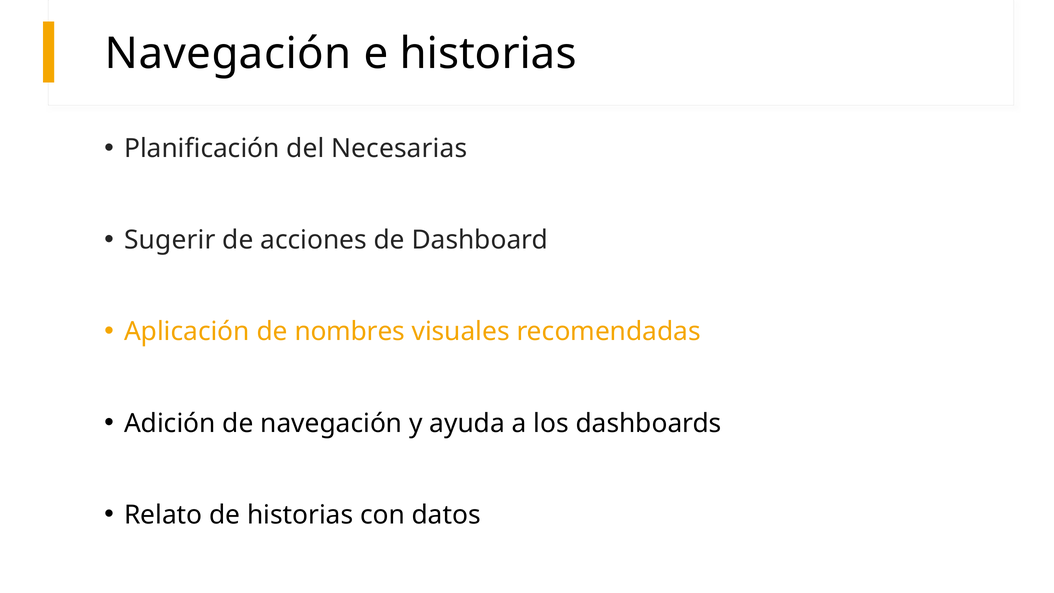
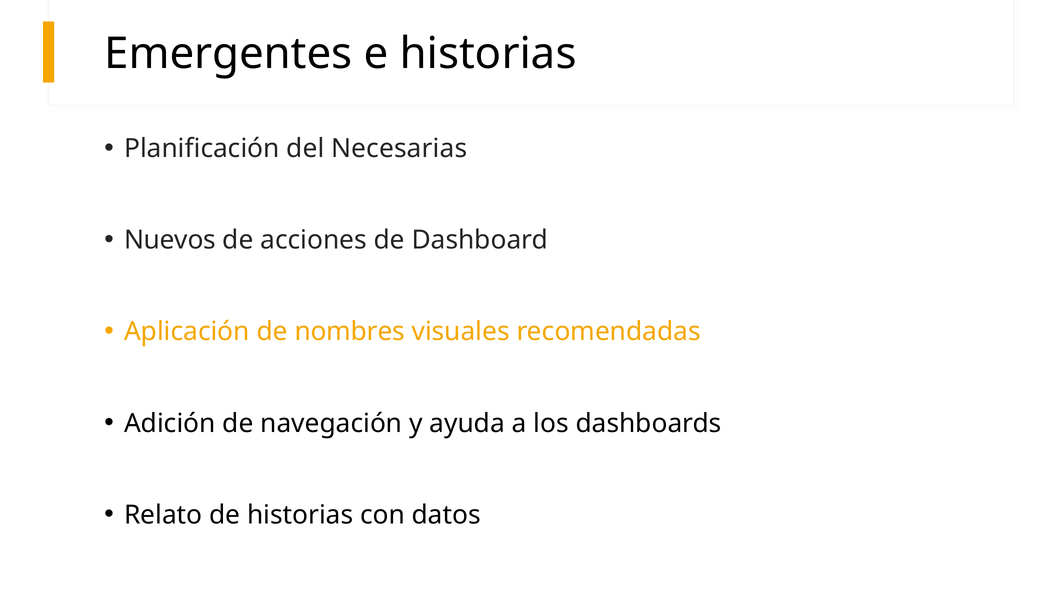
Navegación at (228, 54): Navegación -> Emergentes
Sugerir: Sugerir -> Nuevos
